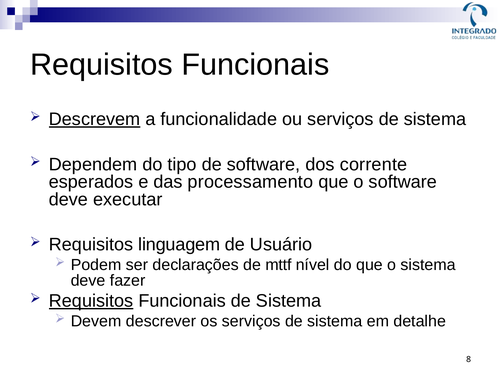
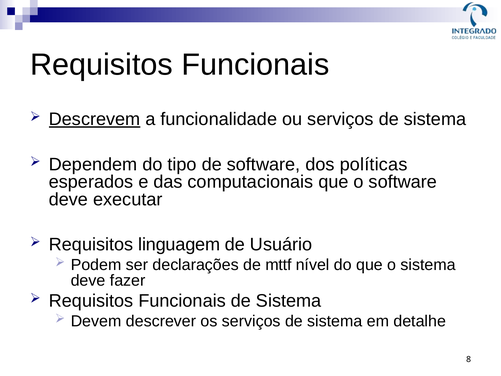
corrente: corrente -> políticas
processamento: processamento -> computacionais
Requisitos at (91, 301) underline: present -> none
